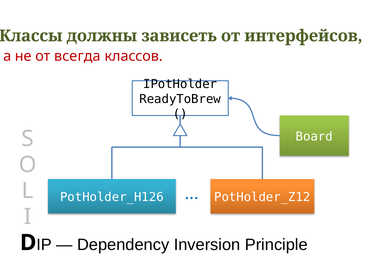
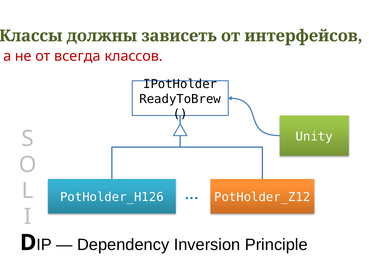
Board: Board -> Unity
